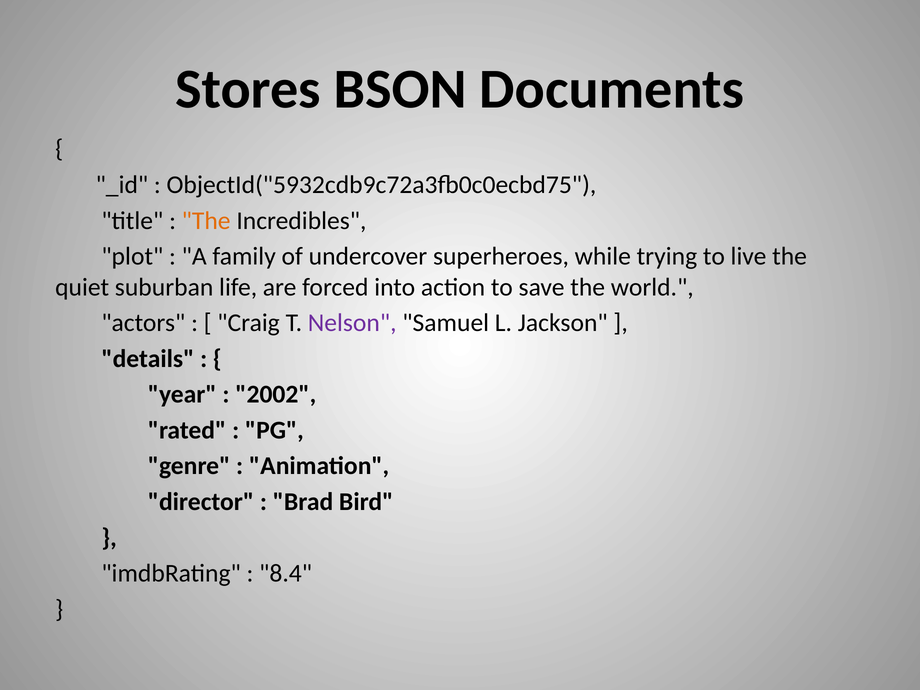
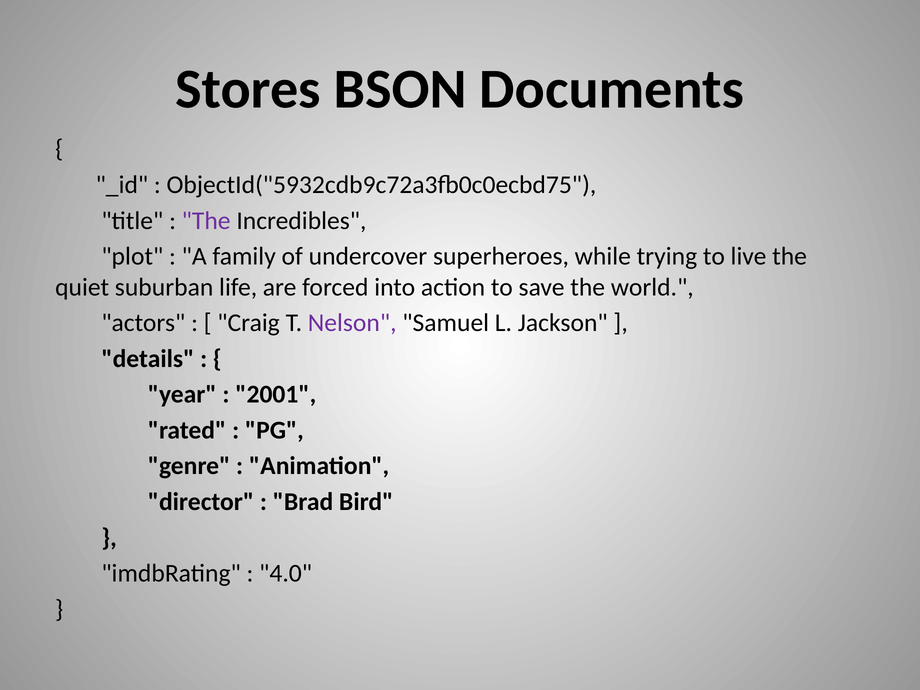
The at (206, 221) colour: orange -> purple
2002: 2002 -> 2001
8.4: 8.4 -> 4.0
